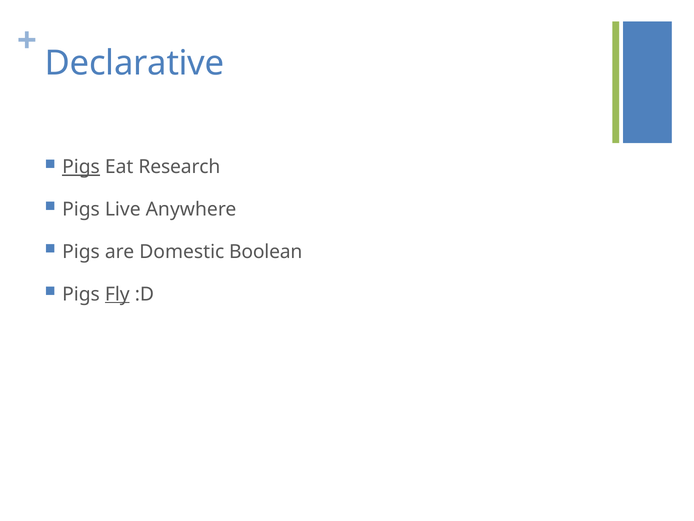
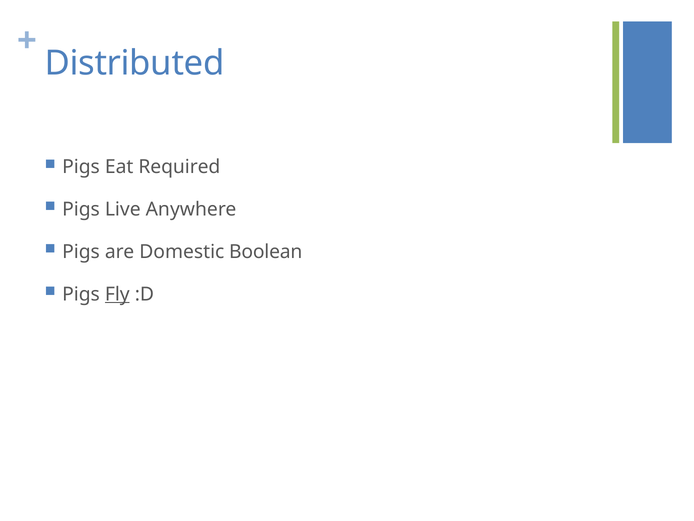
Declarative: Declarative -> Distributed
Pigs at (81, 167) underline: present -> none
Research: Research -> Required
